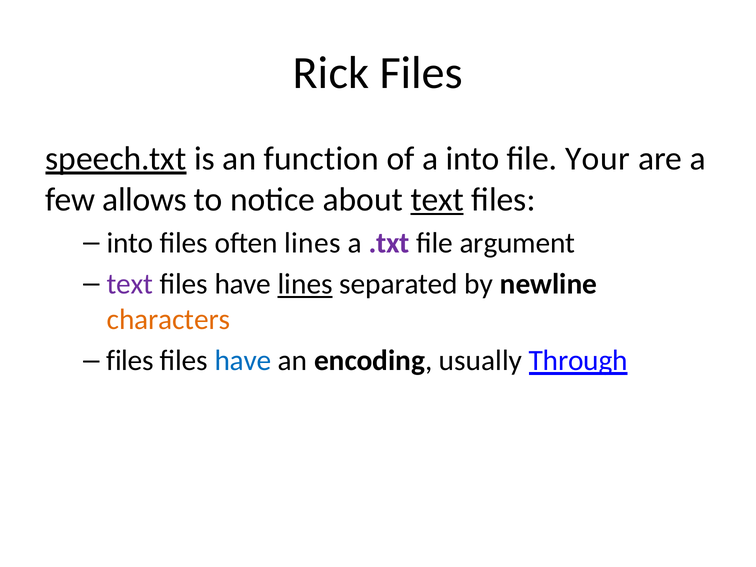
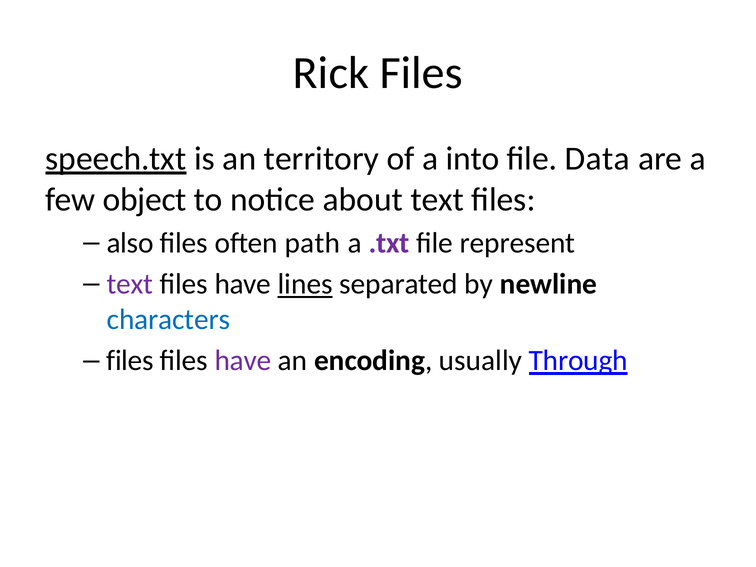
function: function -> territory
Your: Your -> Data
allows: allows -> object
text at (437, 200) underline: present -> none
into at (130, 243): into -> also
often lines: lines -> path
argument: argument -> represent
characters colour: orange -> blue
have at (243, 361) colour: blue -> purple
